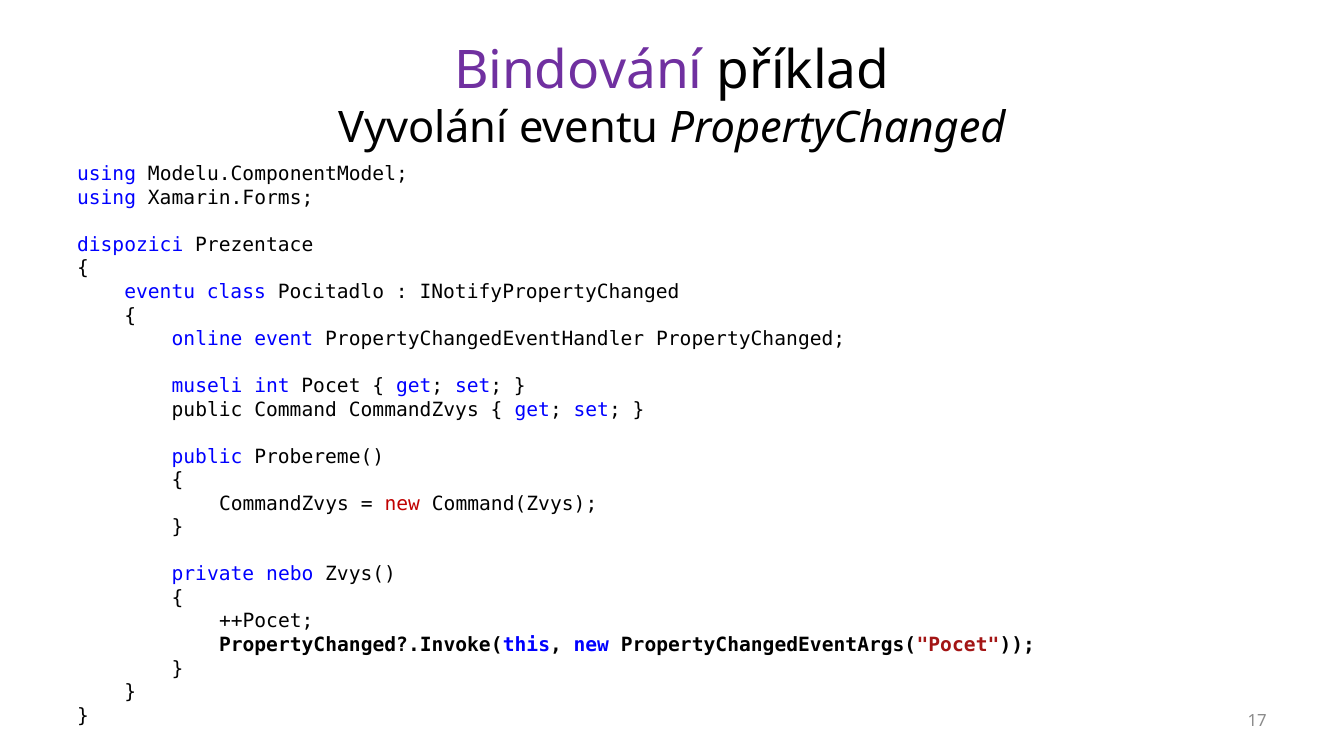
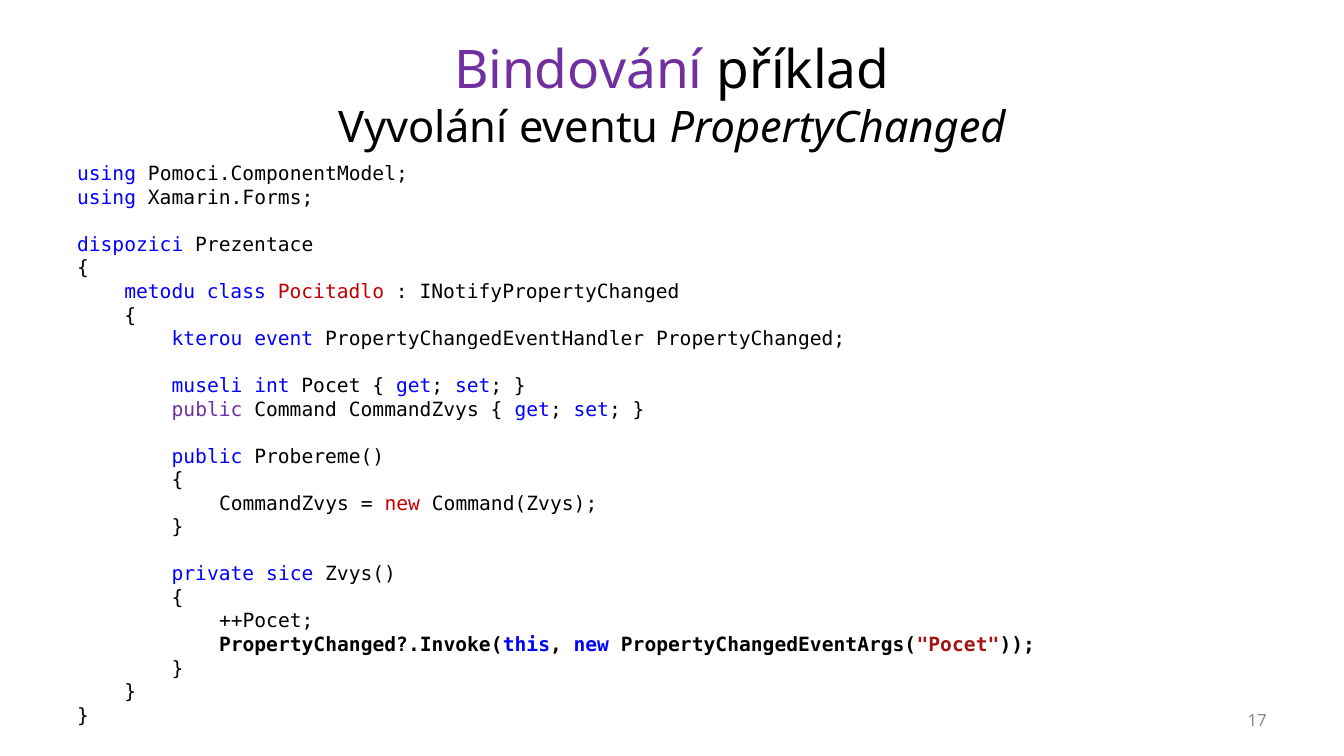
Modelu.ComponentModel: Modelu.ComponentModel -> Pomoci.ComponentModel
eventu at (160, 292): eventu -> metodu
Pocitadlo colour: black -> red
online: online -> kterou
public at (207, 410) colour: black -> purple
nebo: nebo -> sice
